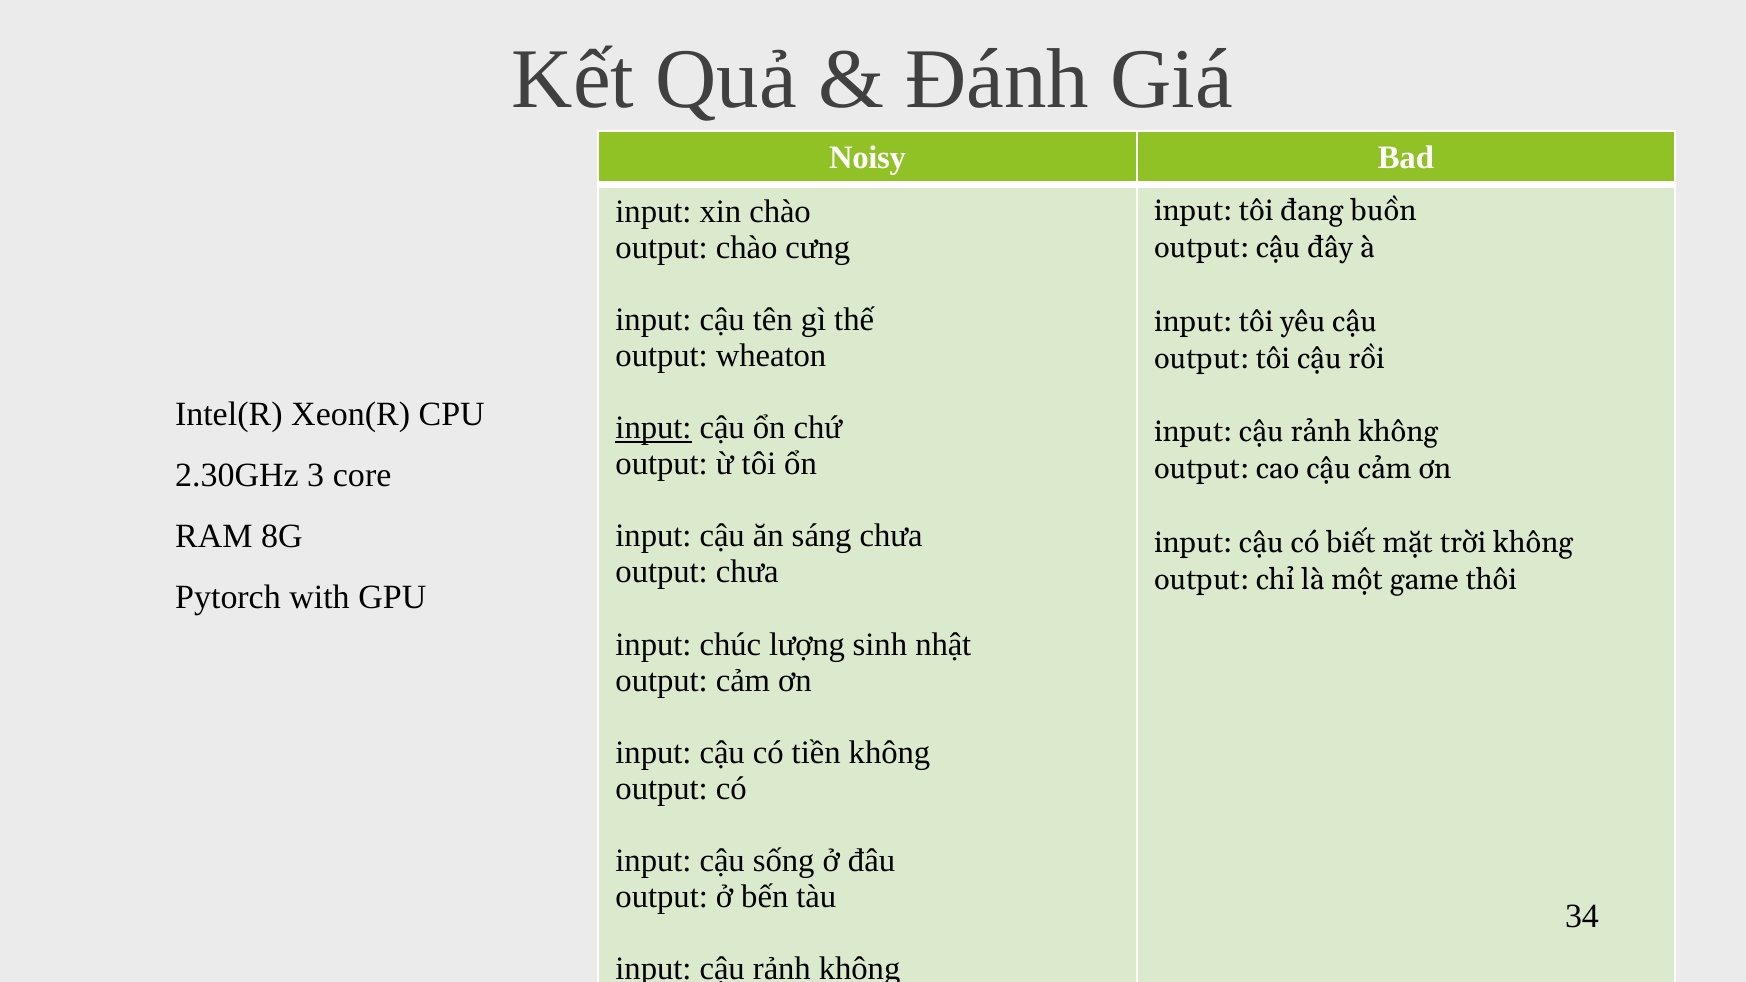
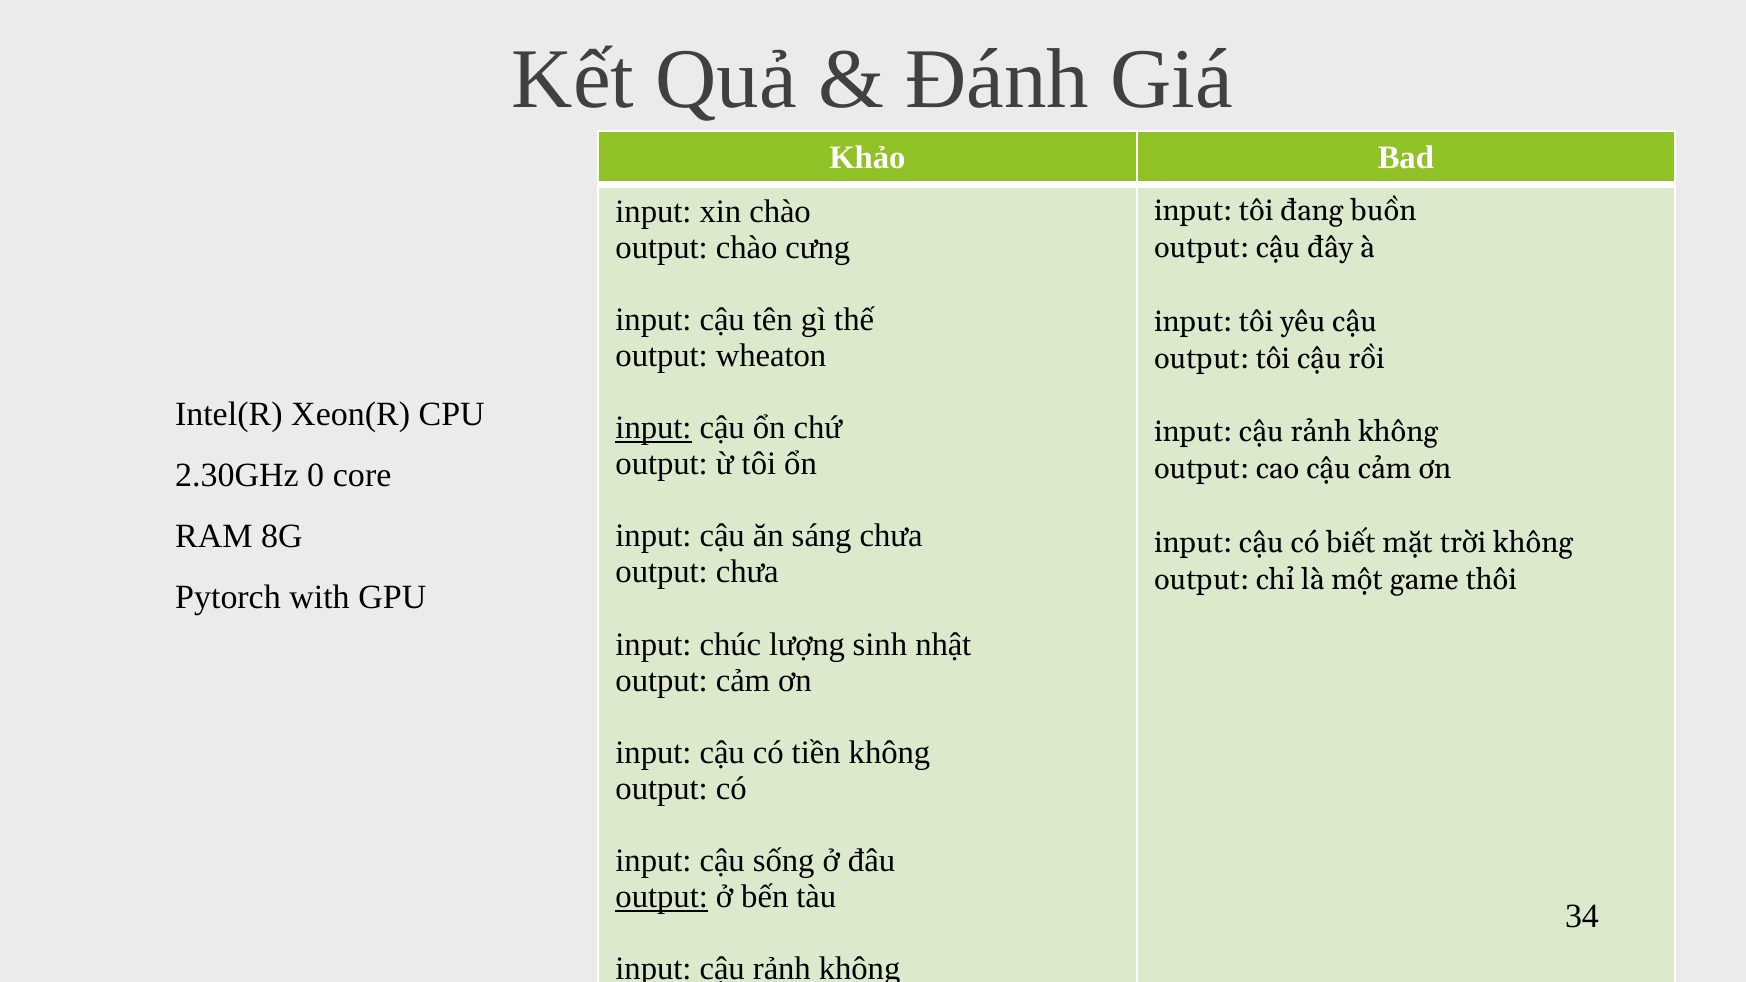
Noisy: Noisy -> Khảo
3: 3 -> 0
output at (662, 897) underline: none -> present
